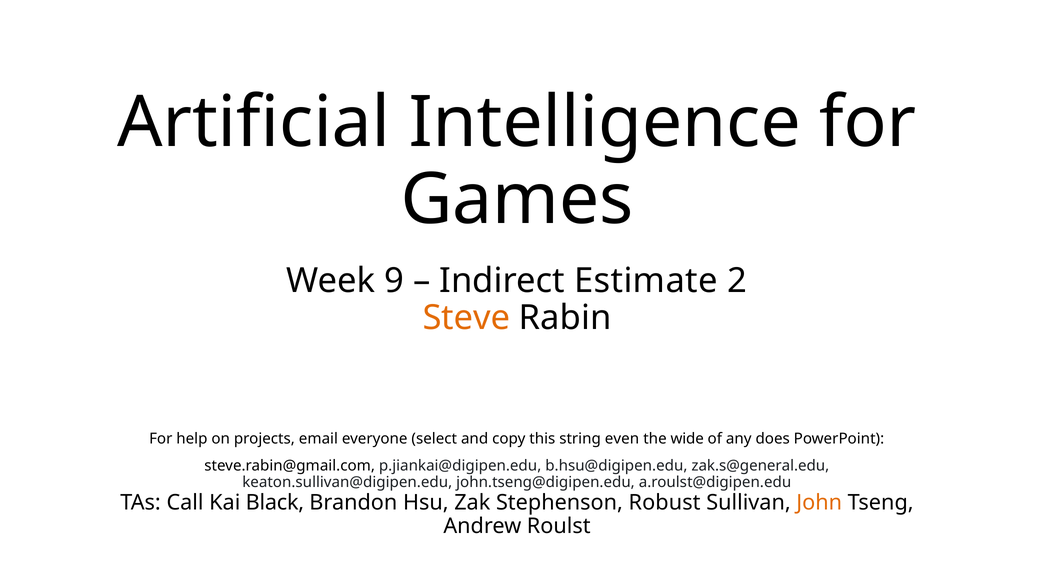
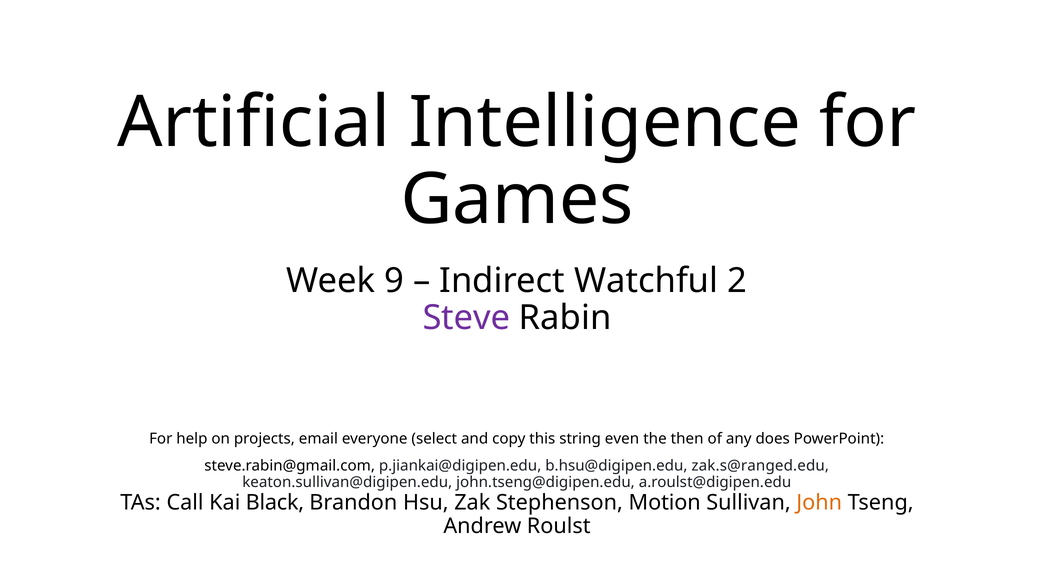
Estimate: Estimate -> Watchful
Steve colour: orange -> purple
wide: wide -> then
zak.s@general.edu: zak.s@general.edu -> zak.s@ranged.edu
Robust: Robust -> Motion
